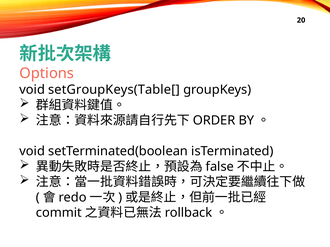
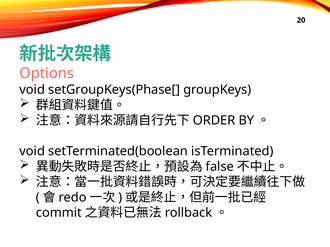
setGroupKeys(Table[: setGroupKeys(Table[ -> setGroupKeys(Phase[
